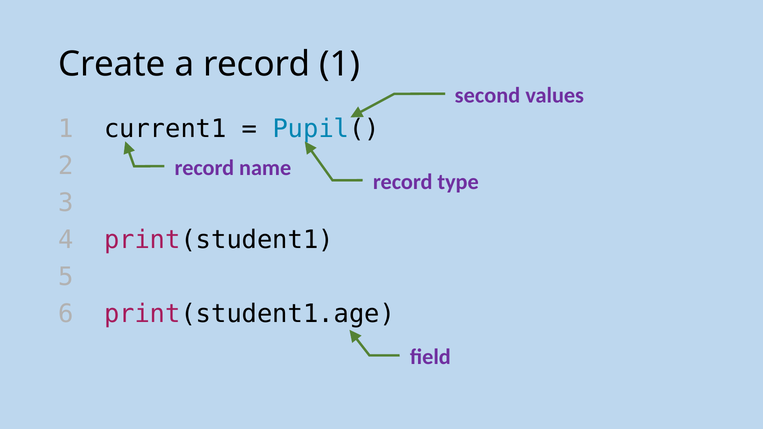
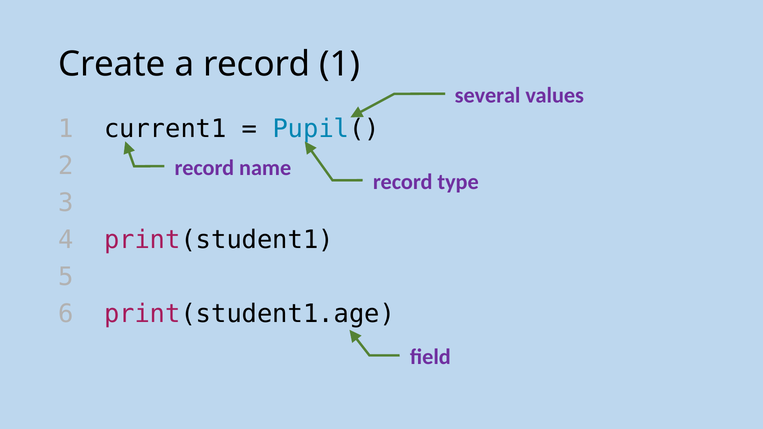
second: second -> several
